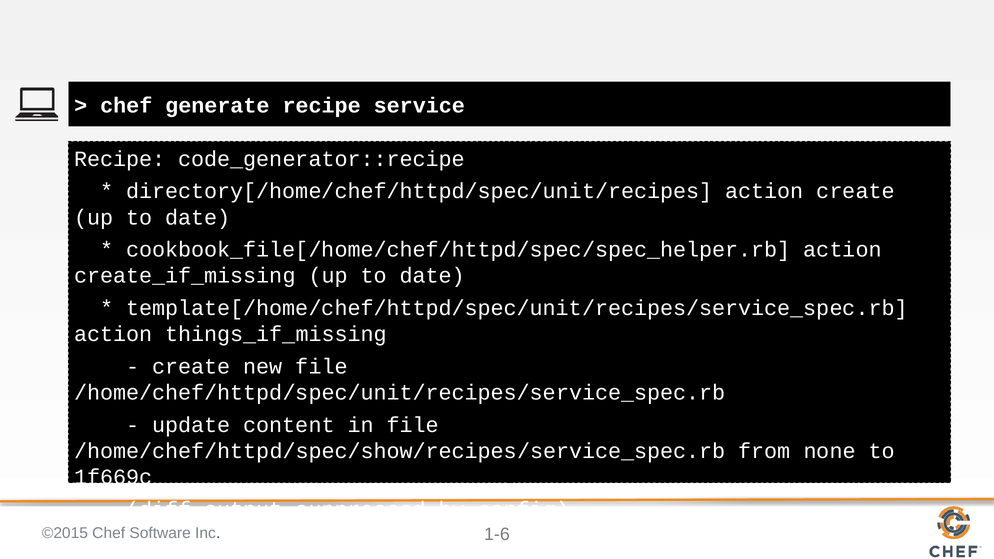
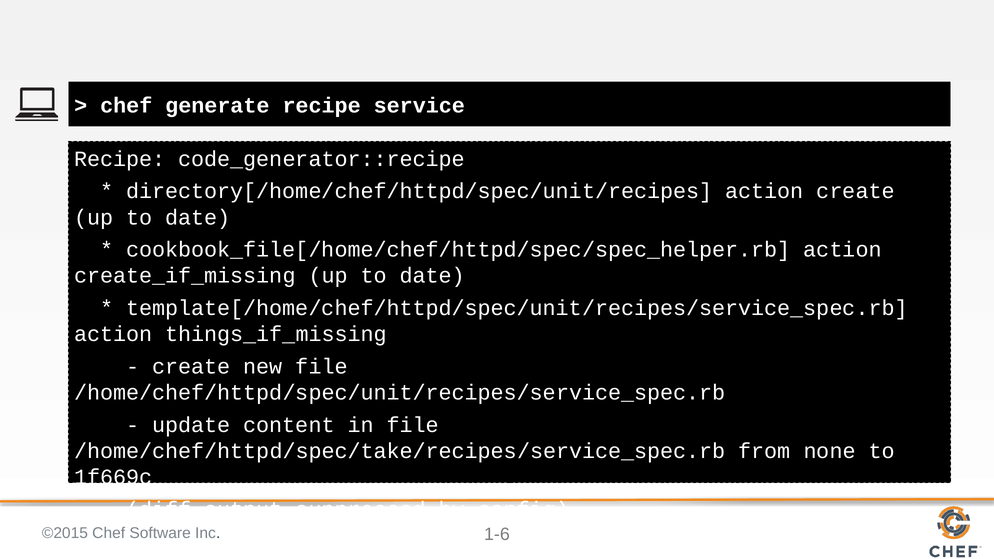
/home/chef/httpd/spec/show/recipes/service_spec.rb: /home/chef/httpd/spec/show/recipes/service_spec.rb -> /home/chef/httpd/spec/take/recipes/service_spec.rb
